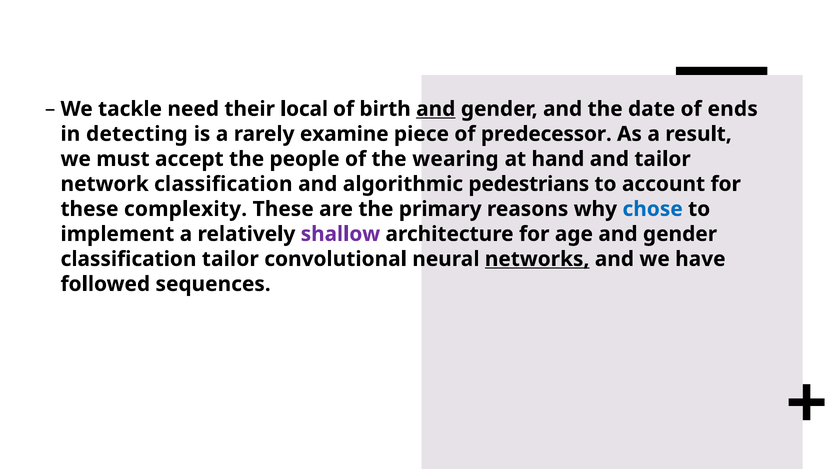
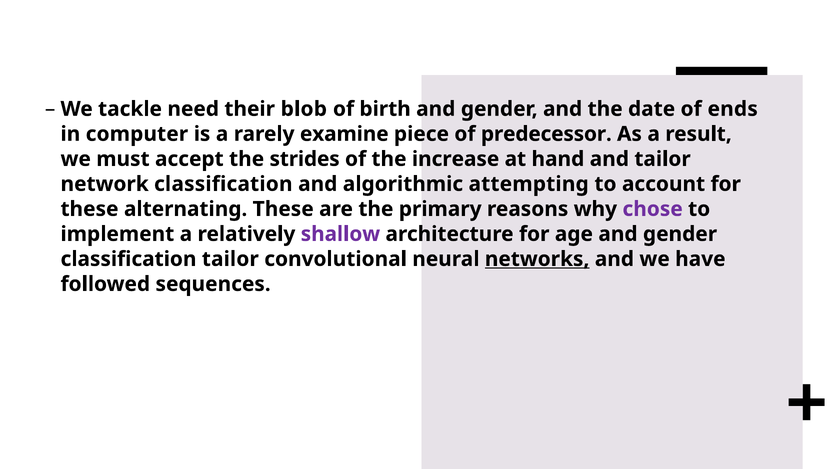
local: local -> blob
and at (436, 109) underline: present -> none
detecting: detecting -> computer
people: people -> strides
wearing: wearing -> increase
pedestrians: pedestrians -> attempting
complexity: complexity -> alternating
chose colour: blue -> purple
